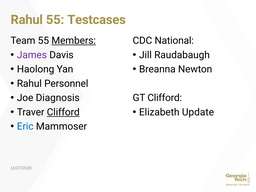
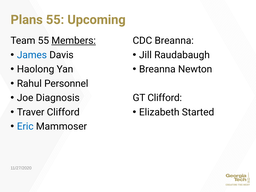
Rahul at (27, 20): Rahul -> Plans
Testcases: Testcases -> Upcoming
CDC National: National -> Breanna
James colour: purple -> blue
Clifford at (63, 112) underline: present -> none
Update: Update -> Started
